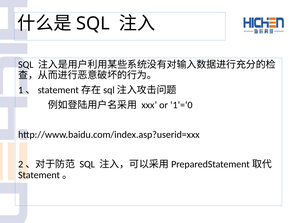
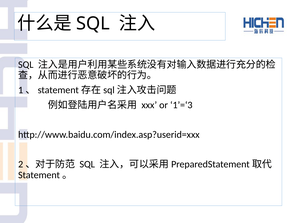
1’=‘0: 1’=‘0 -> 1’=‘3
